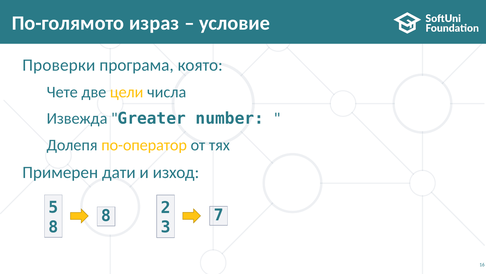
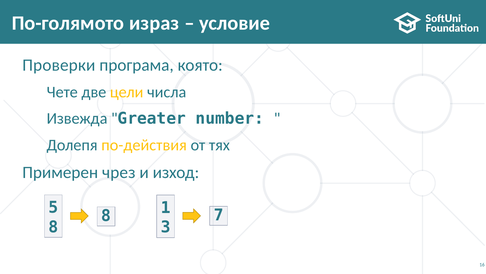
по-оператор: по-оператор -> по-действия
дати: дати -> чрез
2: 2 -> 1
